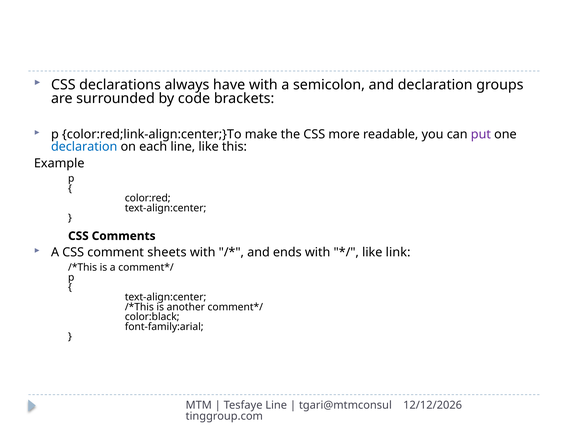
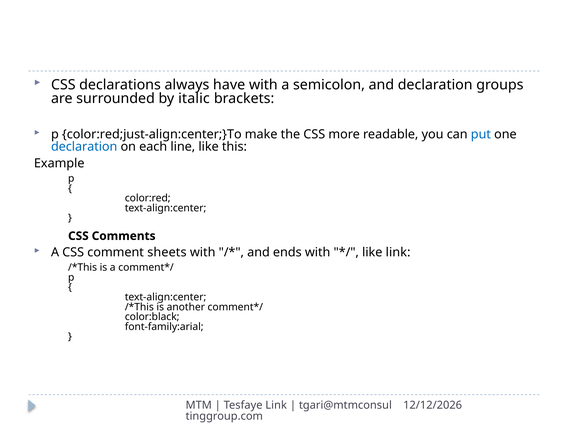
code: code -> italic
color:red;link-align:center;}To: color:red;link-align:center;}To -> color:red;just-align:center;}To
put colour: purple -> blue
Tesfaye Line: Line -> Link
